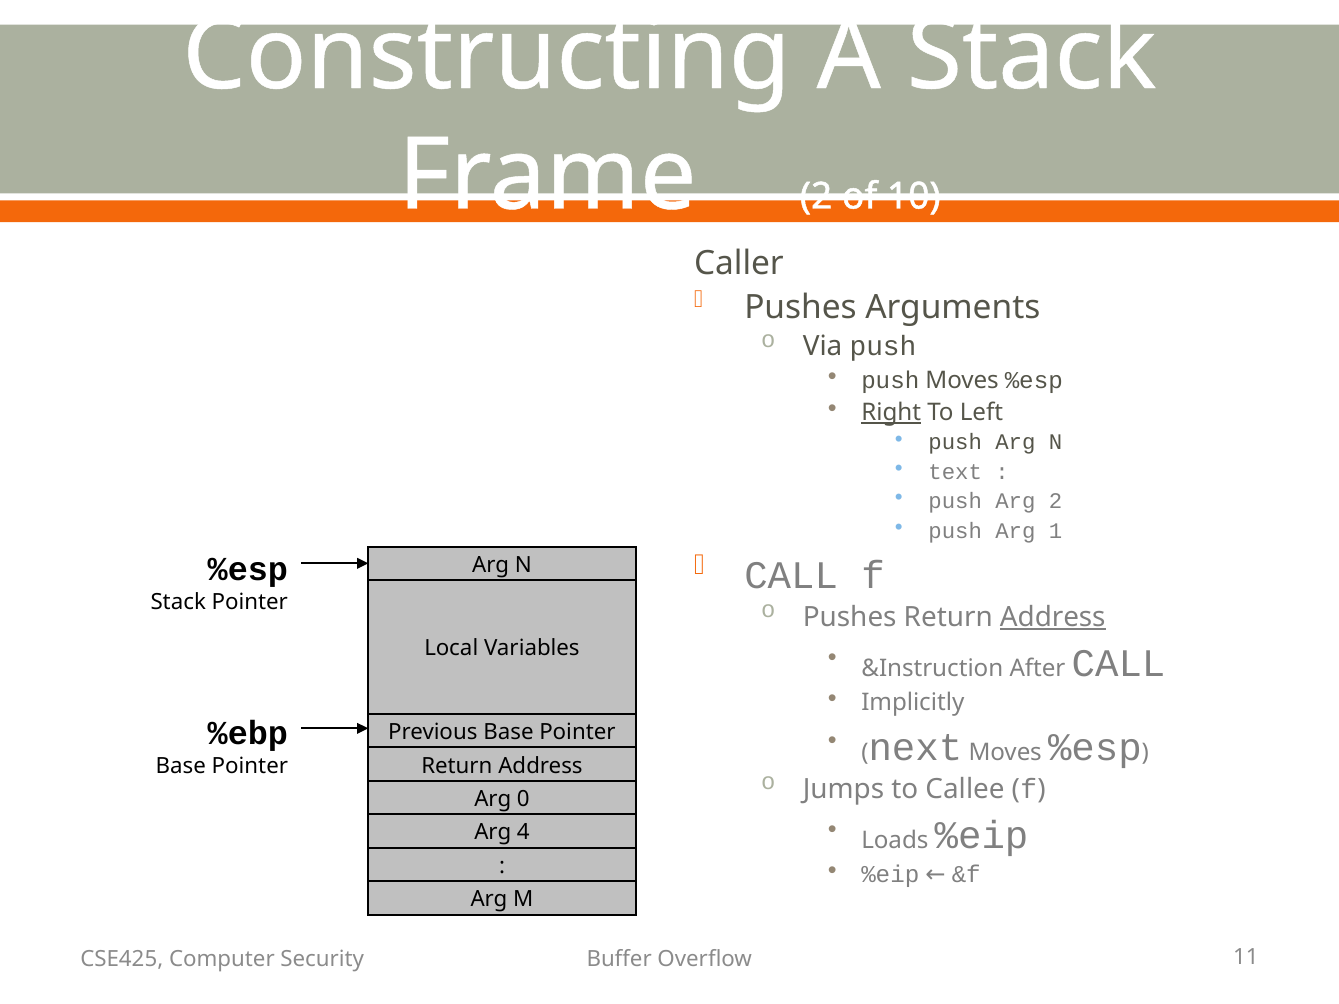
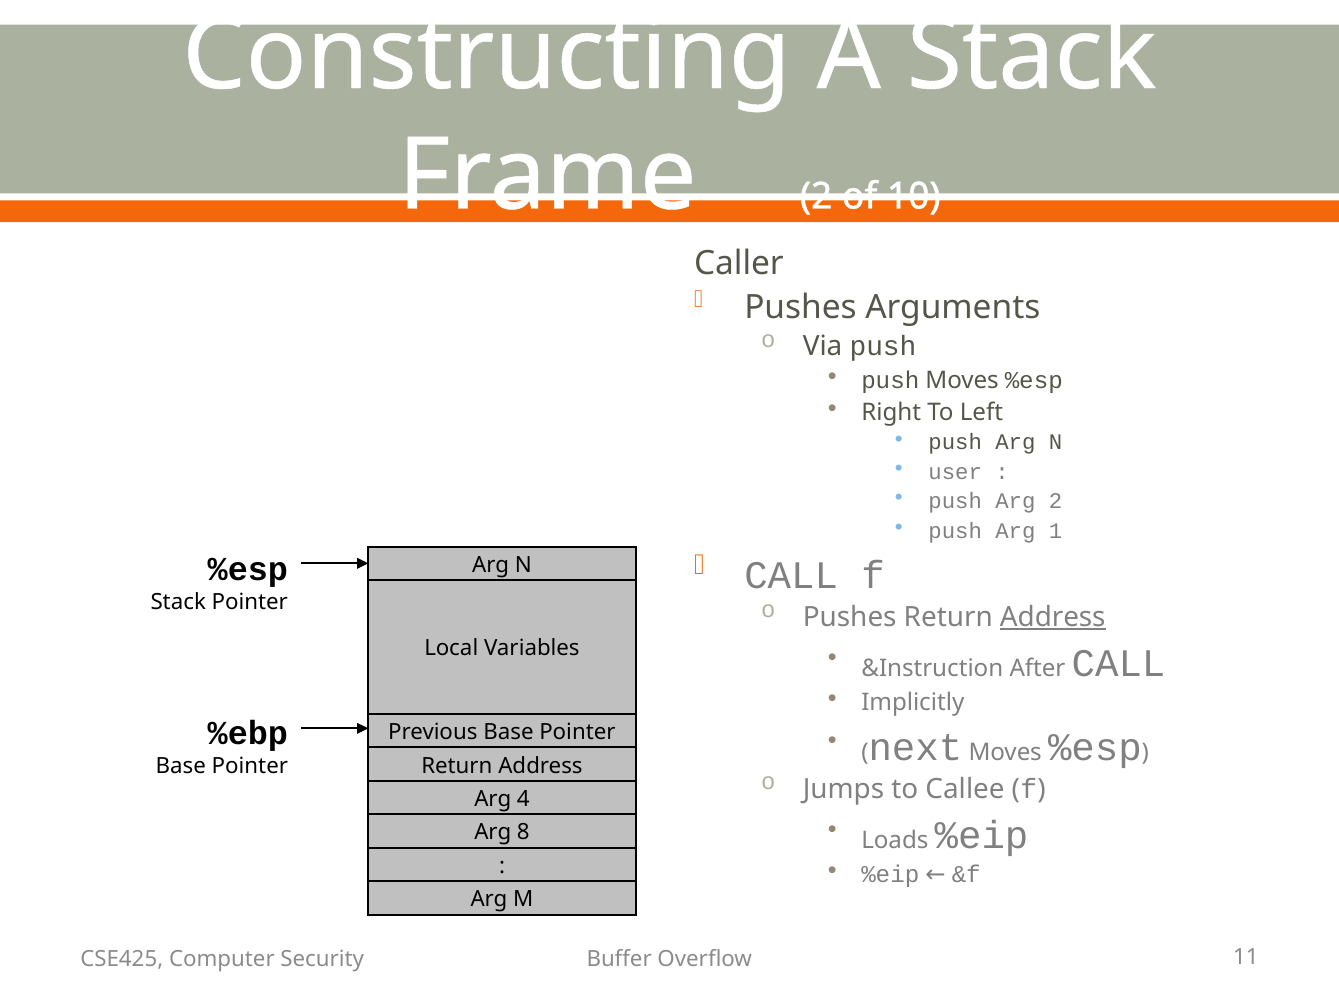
Right underline: present -> none
text: text -> user
0: 0 -> 4
4: 4 -> 8
